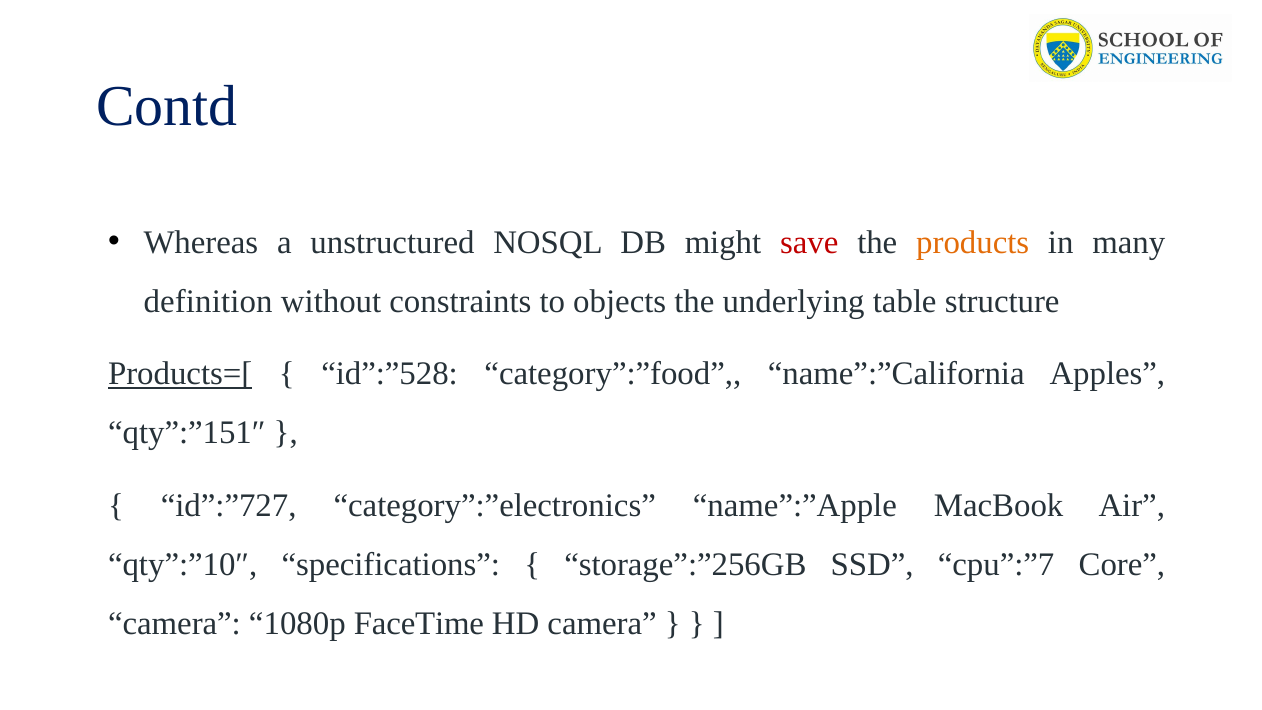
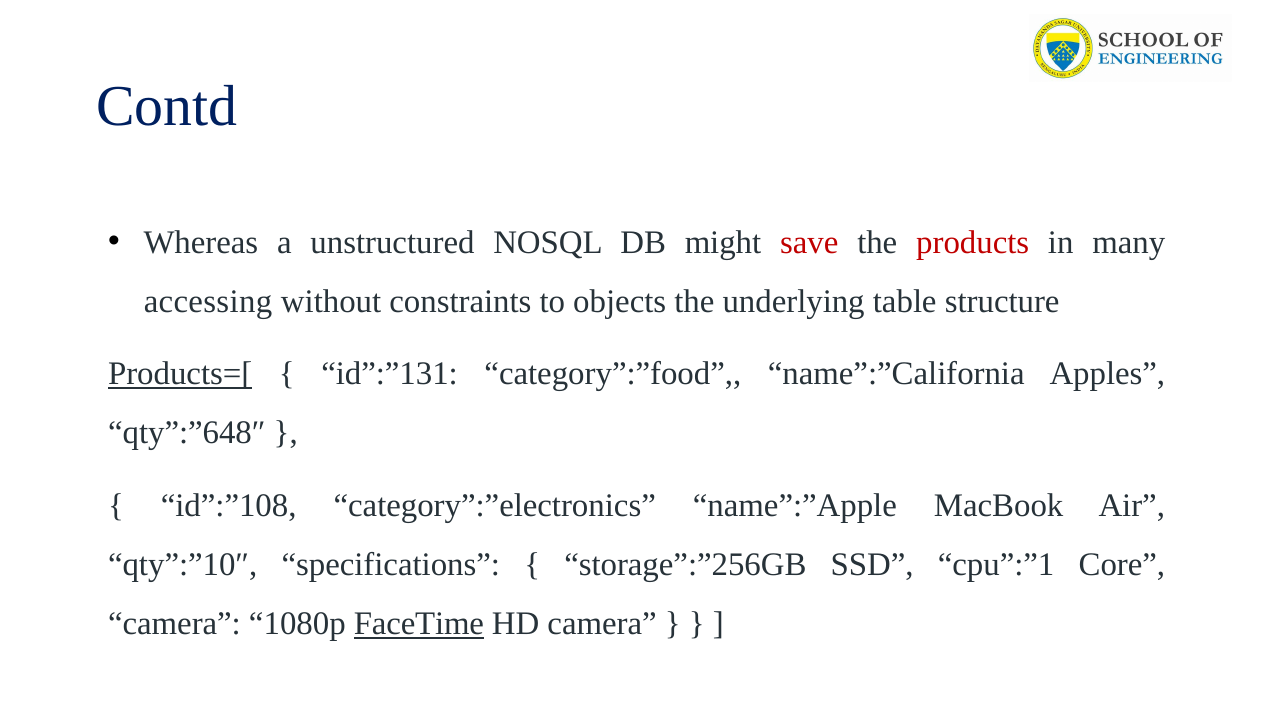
products colour: orange -> red
definition: definition -> accessing
id”:”528: id”:”528 -> id”:”131
qty”:”151″: qty”:”151″ -> qty”:”648″
id”:”727: id”:”727 -> id”:”108
cpu”:”7: cpu”:”7 -> cpu”:”1
FaceTime underline: none -> present
